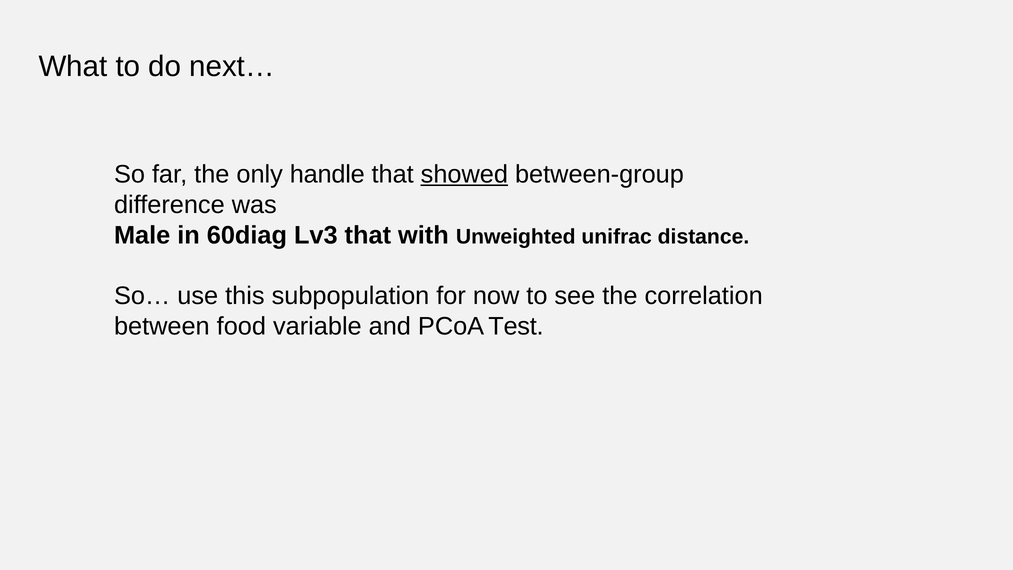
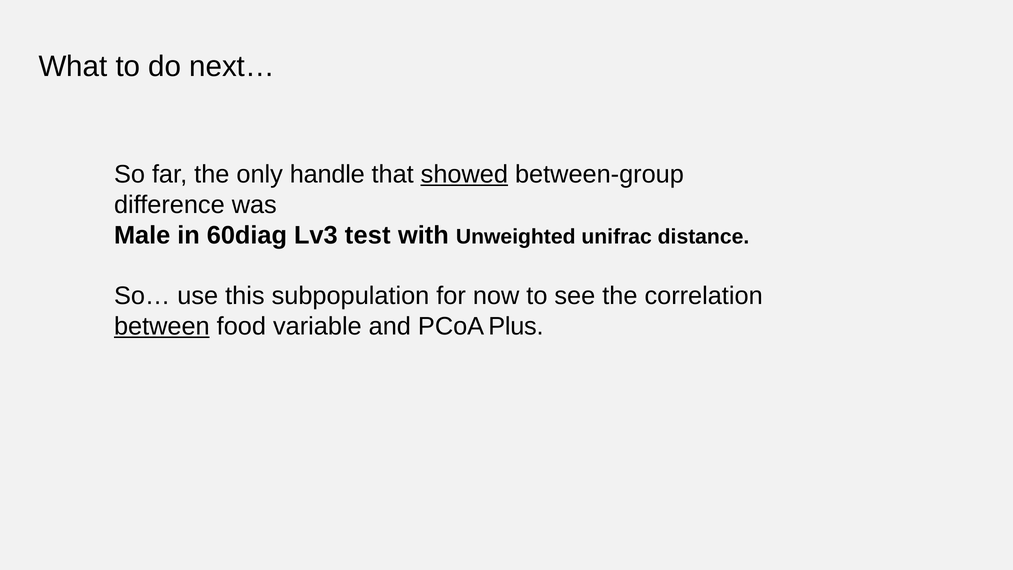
Lv3 that: that -> test
between underline: none -> present
Test: Test -> Plus
